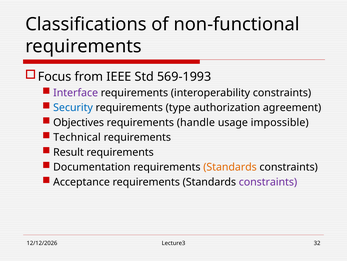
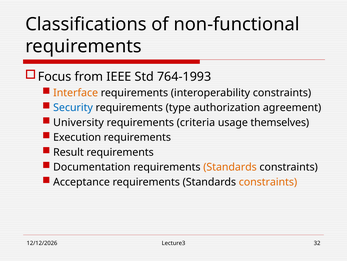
569-1993: 569-1993 -> 764-1993
Interface colour: purple -> orange
Objectives: Objectives -> University
handle: handle -> criteria
impossible: impossible -> themselves
Technical: Technical -> Execution
constraints at (268, 182) colour: purple -> orange
